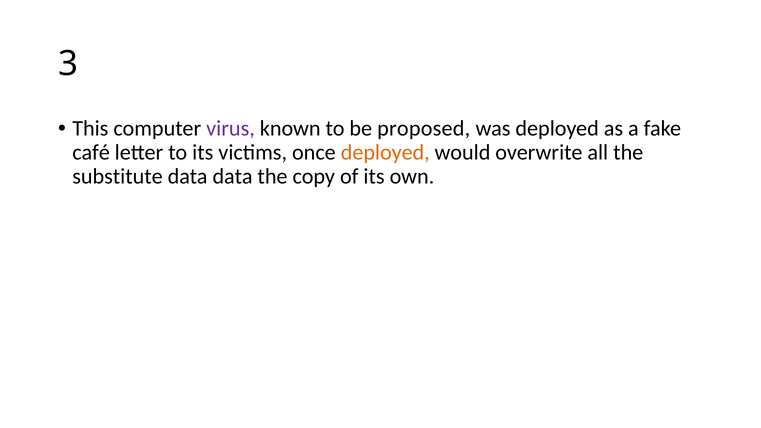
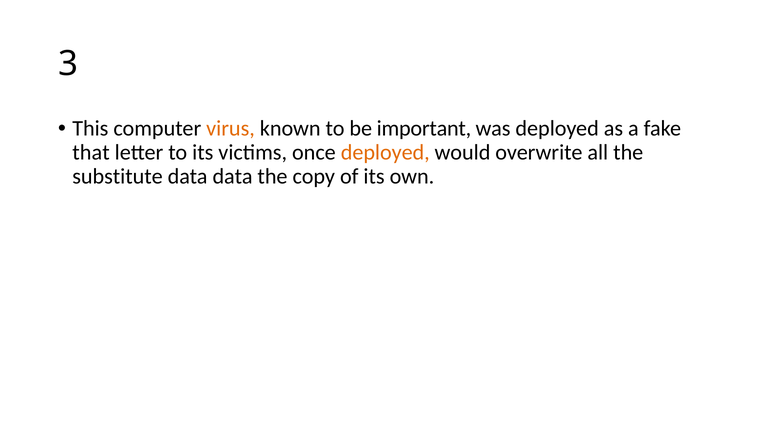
virus colour: purple -> orange
proposed: proposed -> important
café: café -> that
